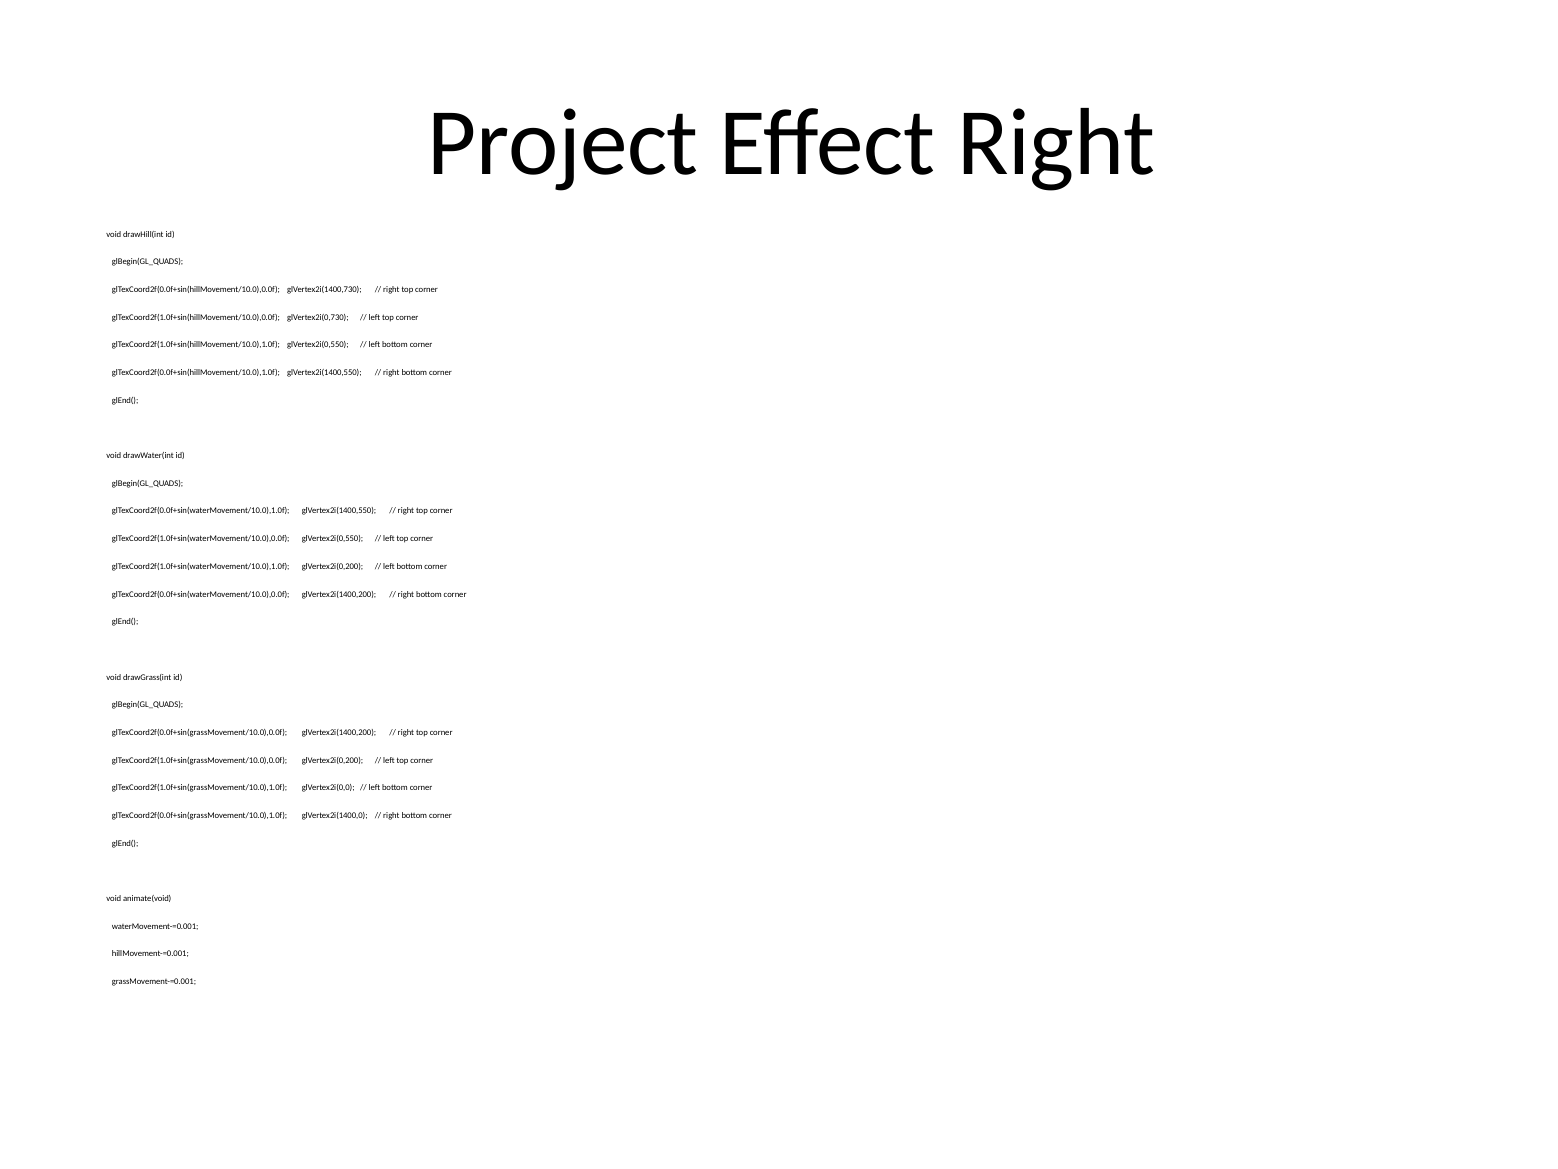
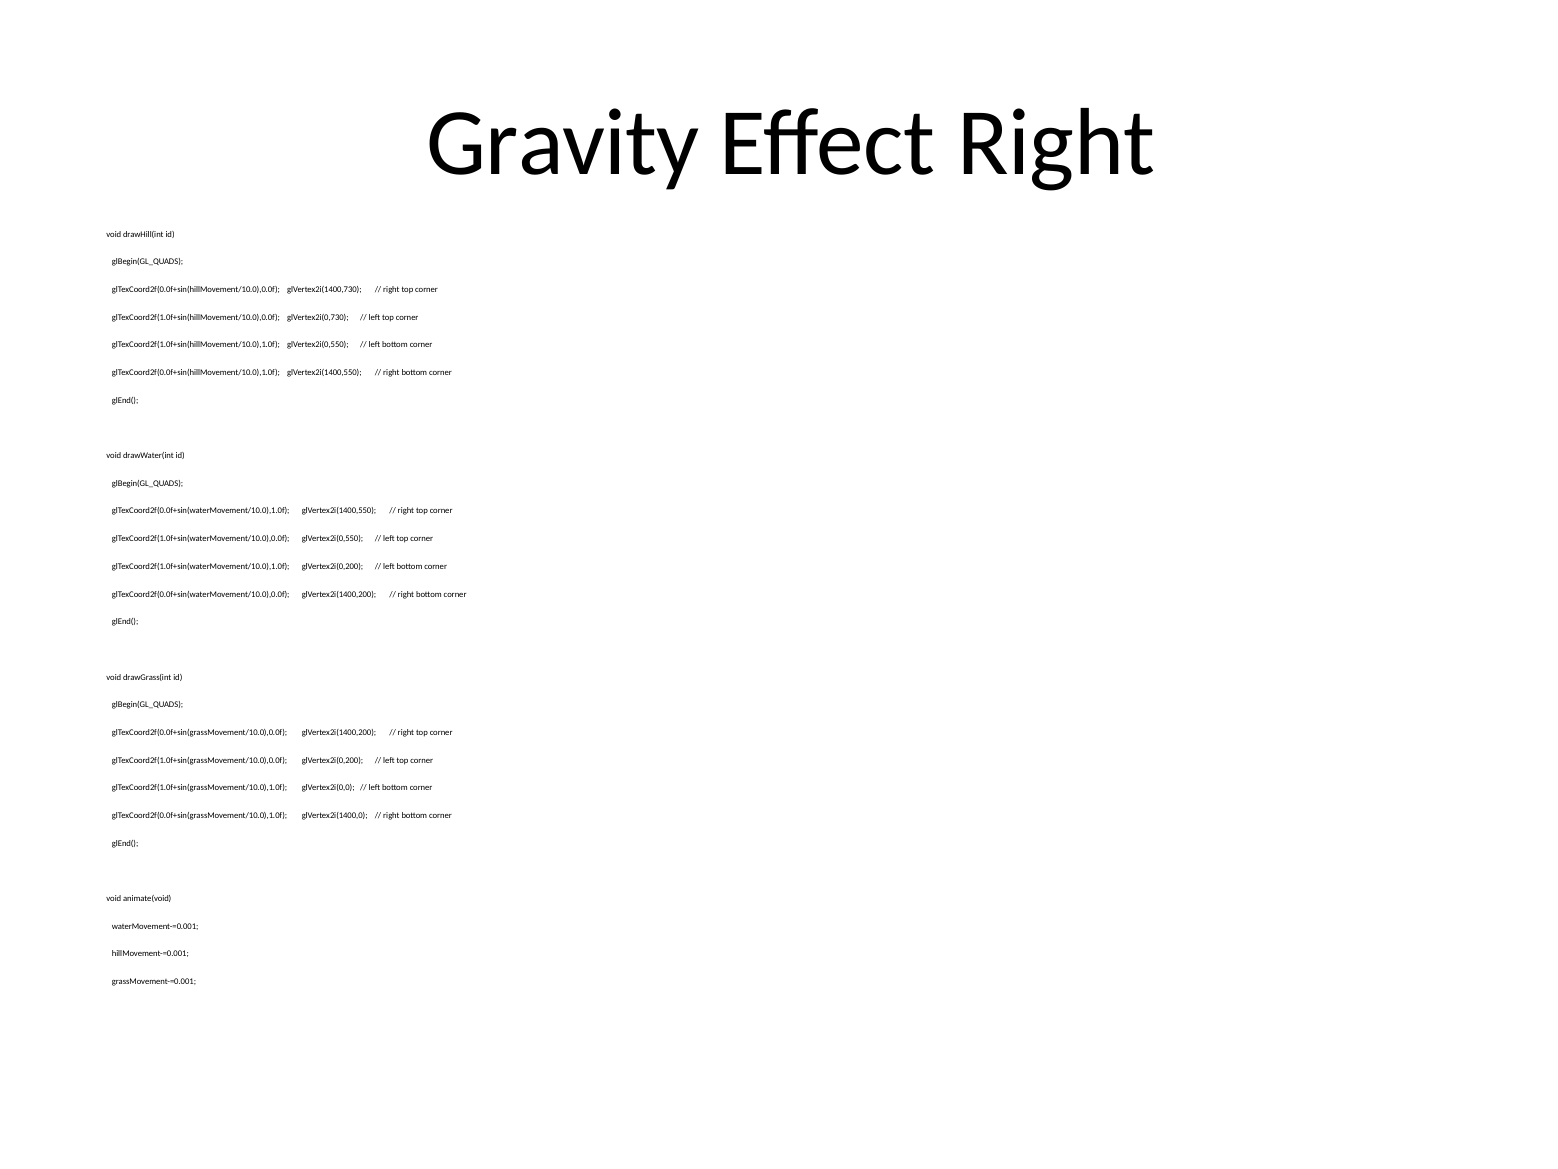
Project: Project -> Gravity
